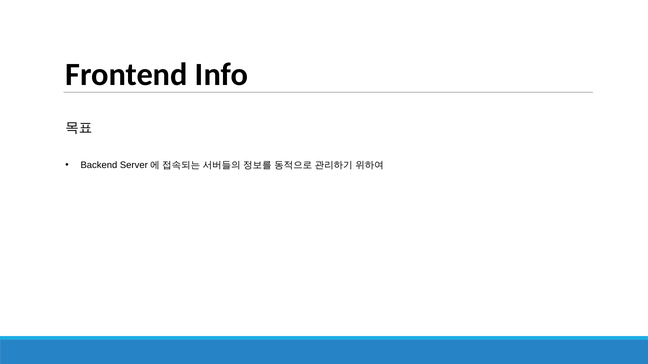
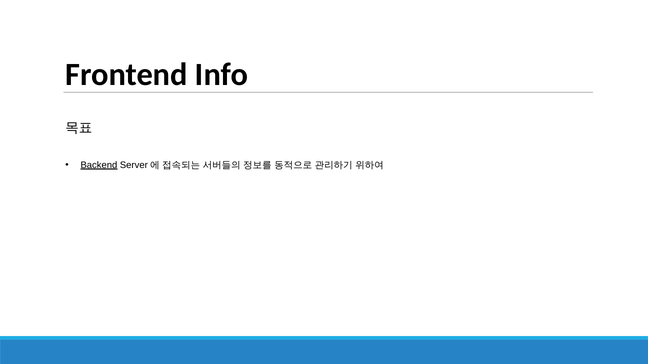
Backend underline: none -> present
